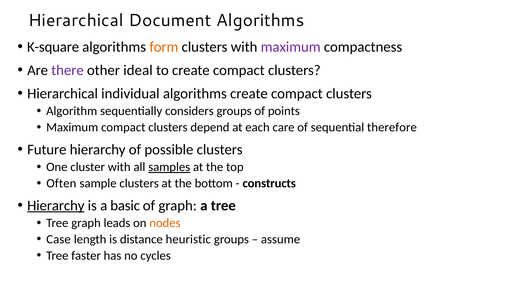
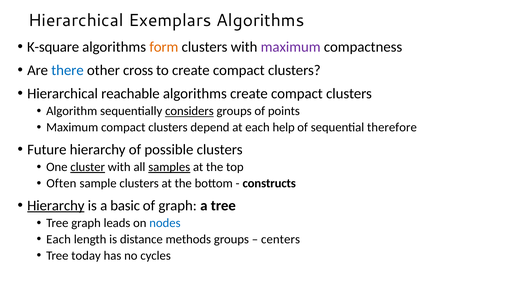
Document: Document -> Exemplars
there colour: purple -> blue
ideal: ideal -> cross
individual: individual -> reachable
considers underline: none -> present
care: care -> help
cluster underline: none -> present
nodes colour: orange -> blue
Case at (59, 239): Case -> Each
heuristic: heuristic -> methods
assume: assume -> centers
faster: faster -> today
